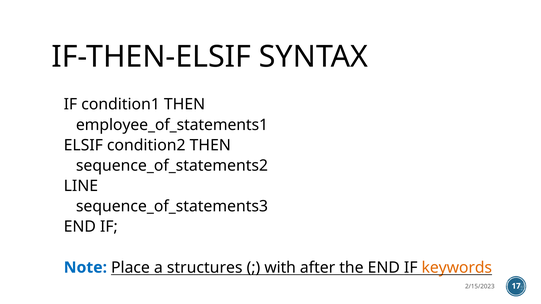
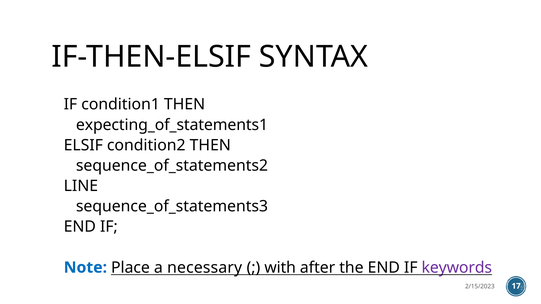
employee_of_statements1: employee_of_statements1 -> expecting_of_statements1
structures: structures -> necessary
keywords colour: orange -> purple
